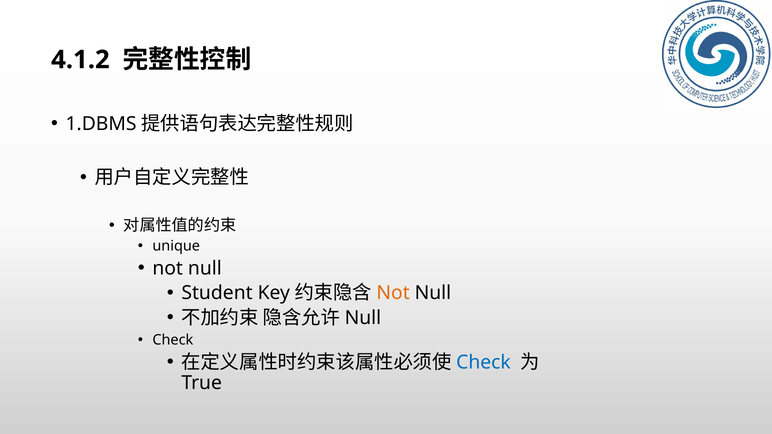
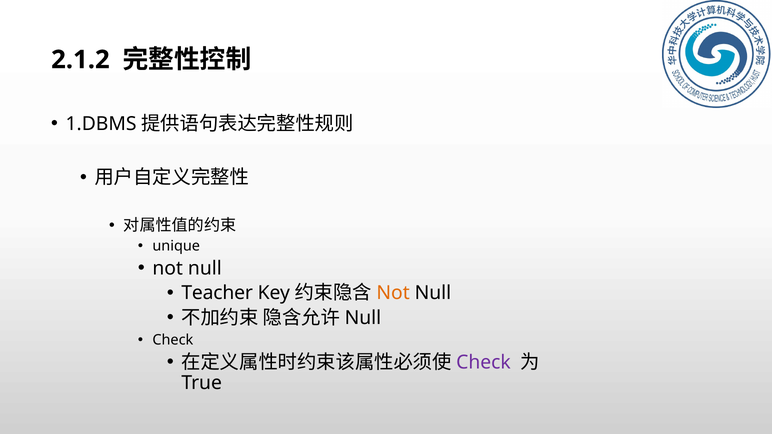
4.1.2: 4.1.2 -> 2.1.2
Student: Student -> Teacher
Check at (483, 362) colour: blue -> purple
